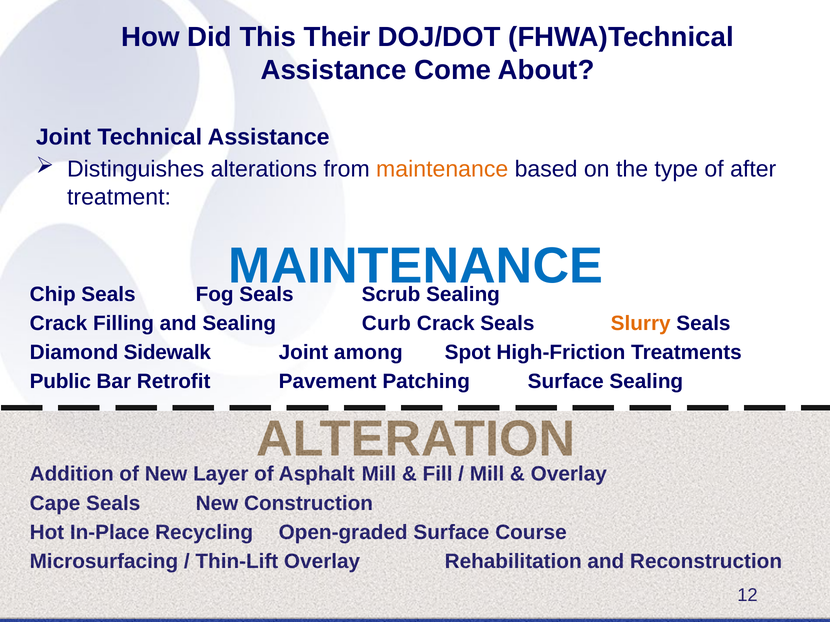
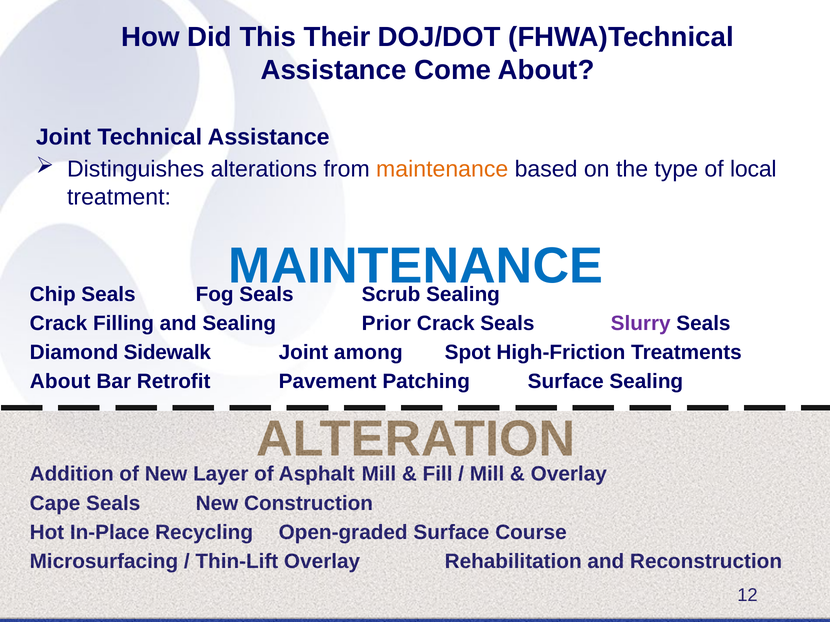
after: after -> local
Curb: Curb -> Prior
Slurry colour: orange -> purple
Public at (60, 382): Public -> About
